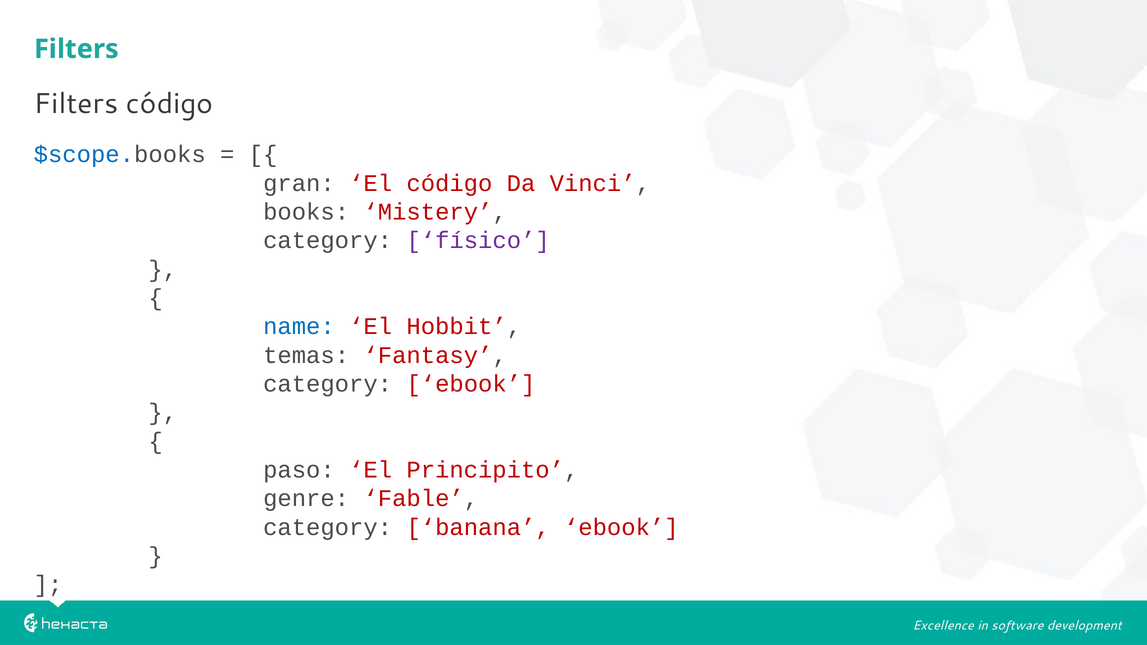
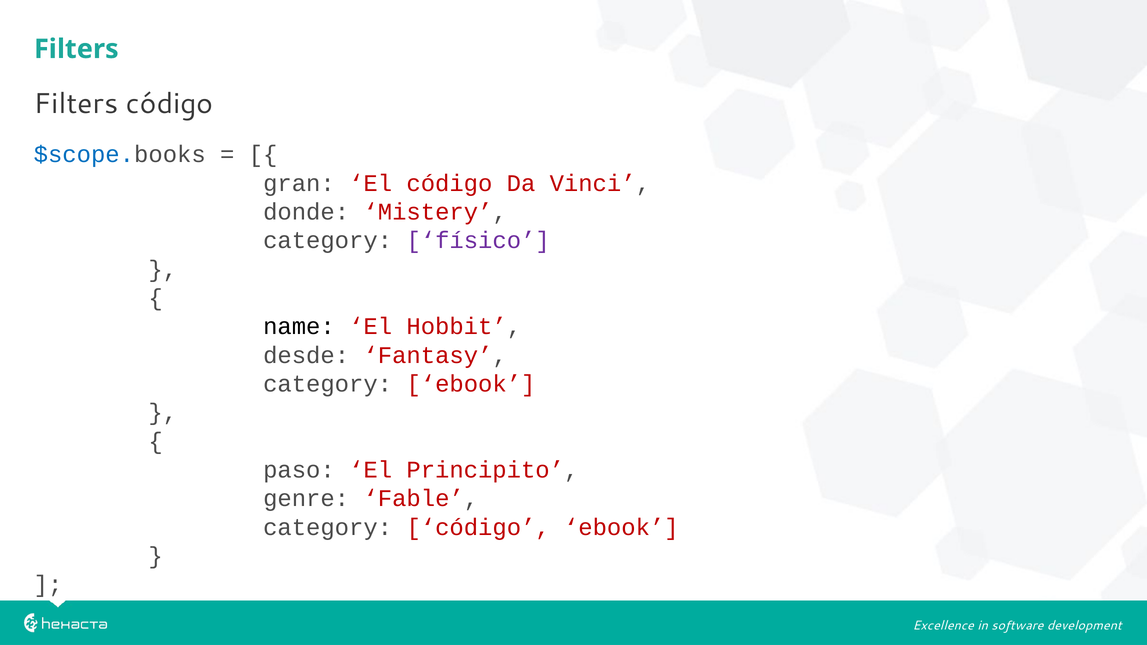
books: books -> donde
name colour: blue -> black
temas: temas -> desde
category banana: banana -> código
